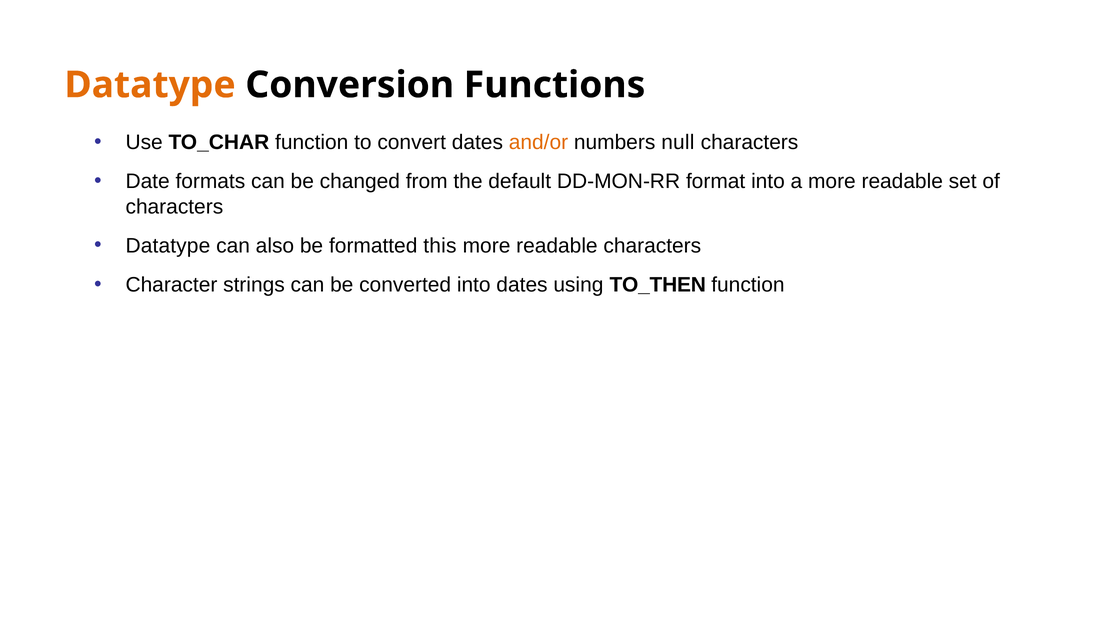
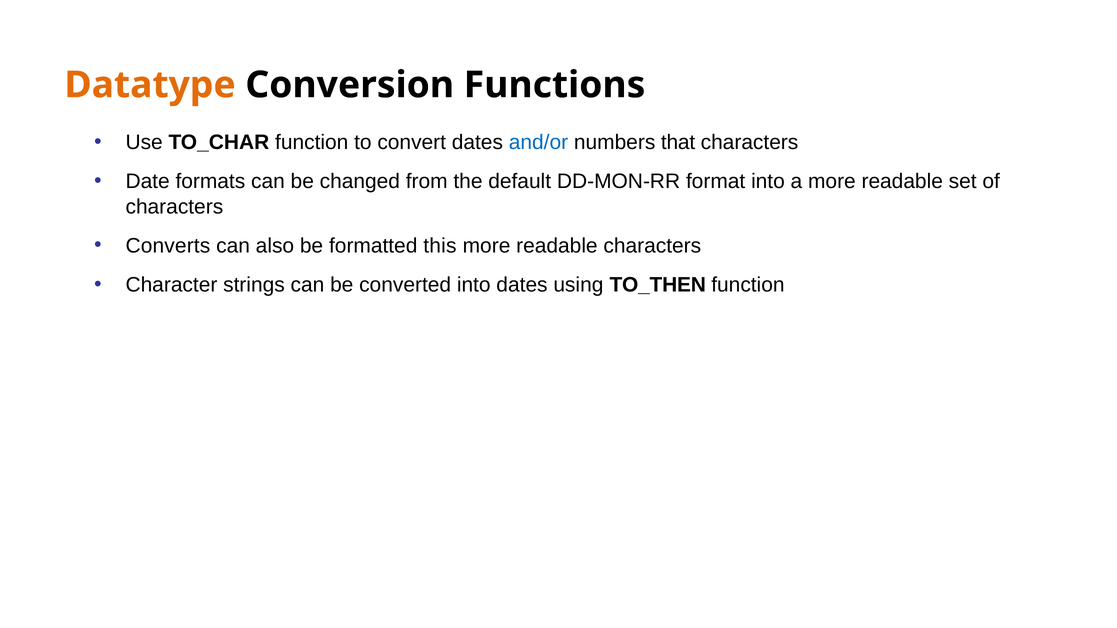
and/or colour: orange -> blue
null: null -> that
Datatype at (168, 246): Datatype -> Converts
